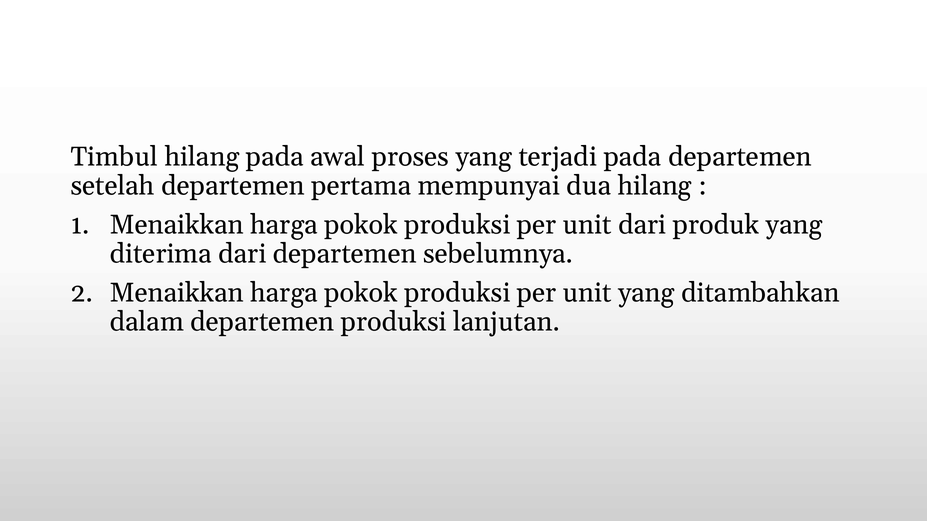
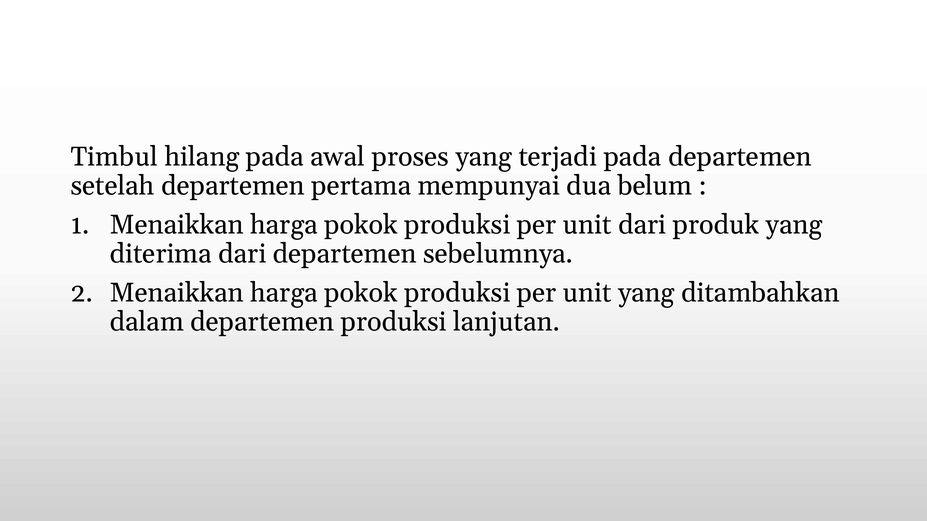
dua hilang: hilang -> belum
